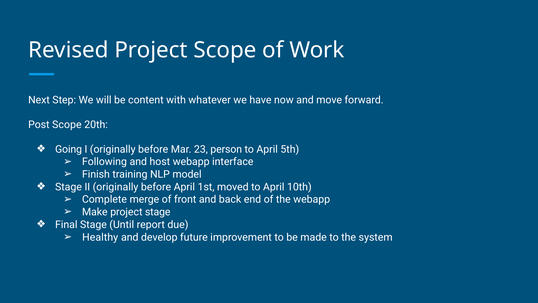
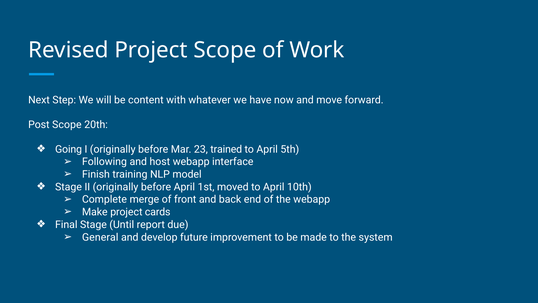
person: person -> trained
project stage: stage -> cards
Healthy: Healthy -> General
